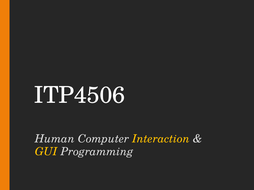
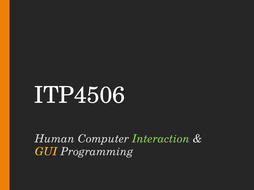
Interaction colour: yellow -> light green
